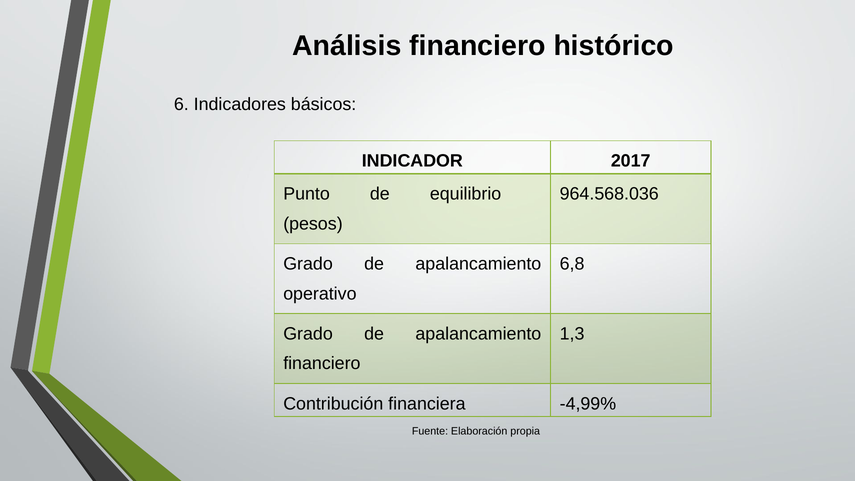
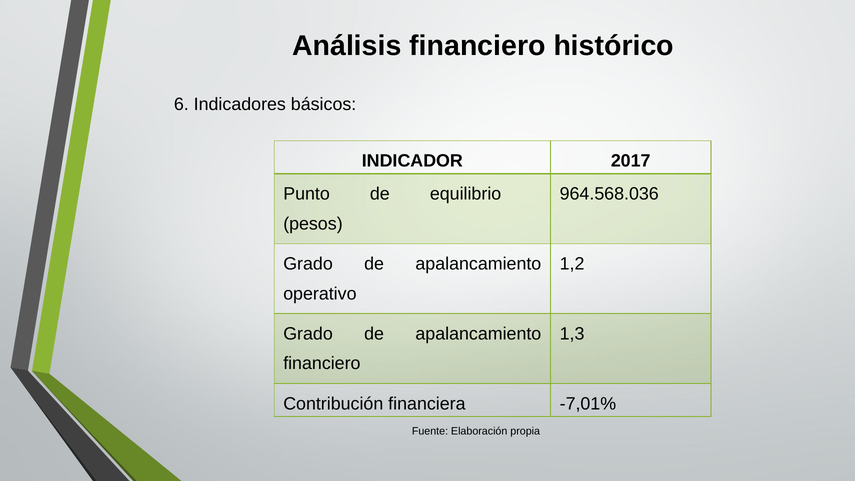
6,8: 6,8 -> 1,2
-4,99%: -4,99% -> -7,01%
